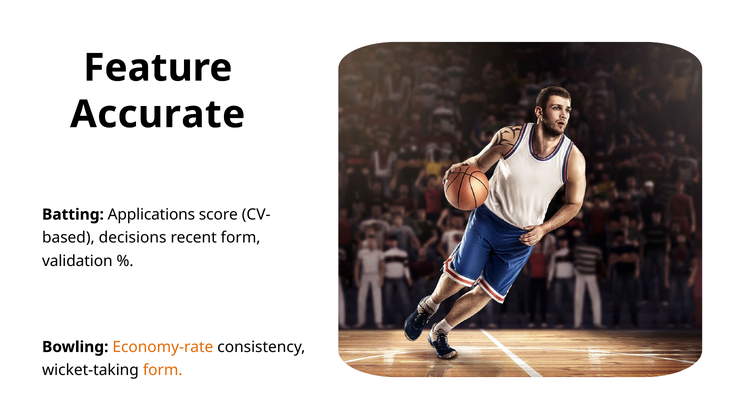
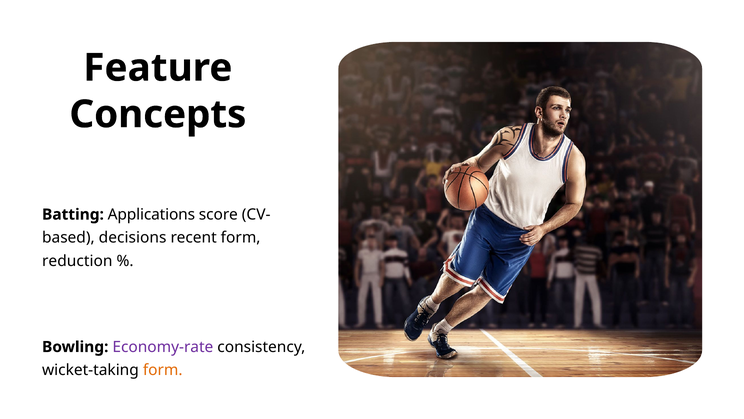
Accurate: Accurate -> Concepts
validation: validation -> reduction
Economy-rate colour: orange -> purple
